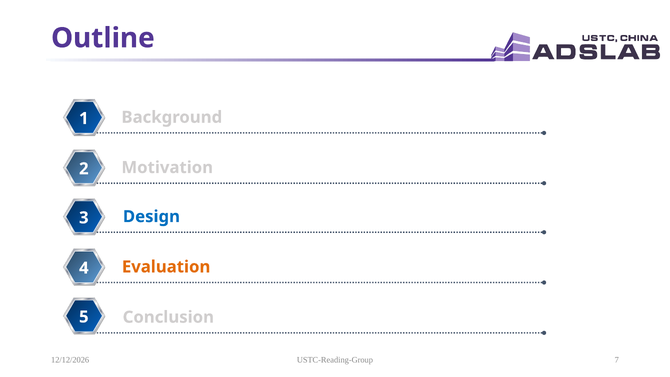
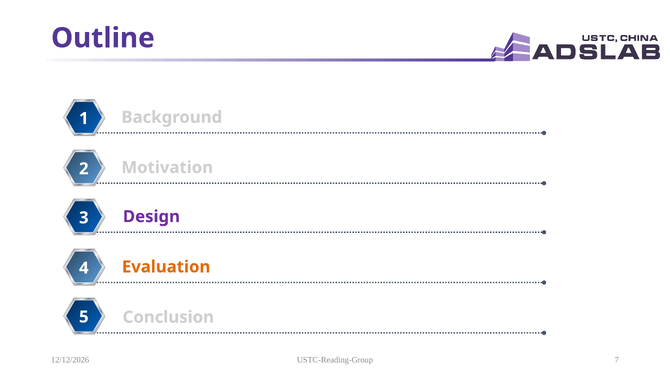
Design colour: blue -> purple
